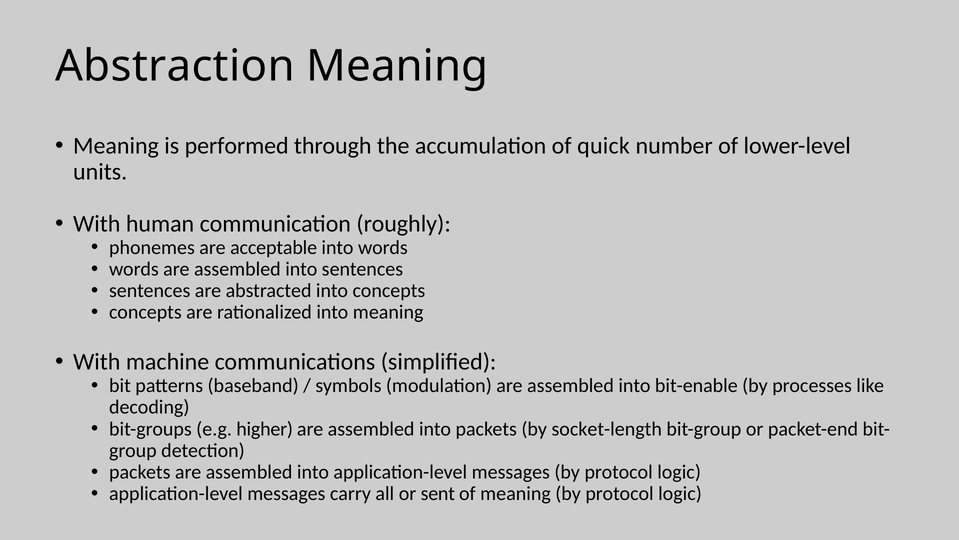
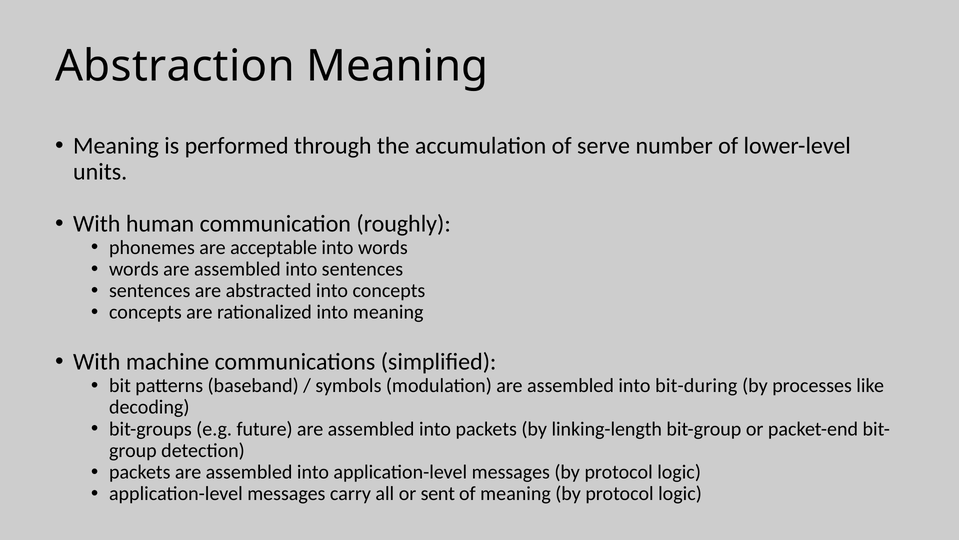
quick: quick -> serve
bit-enable: bit-enable -> bit-during
higher: higher -> future
socket-length: socket-length -> linking-length
